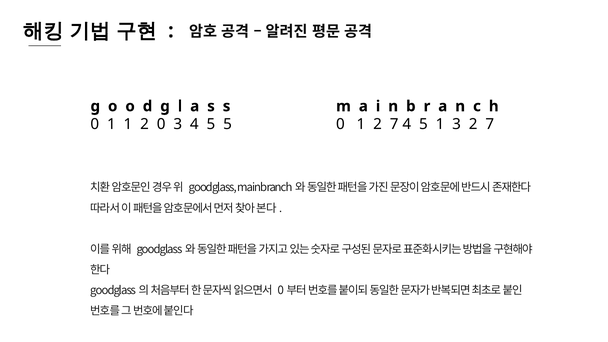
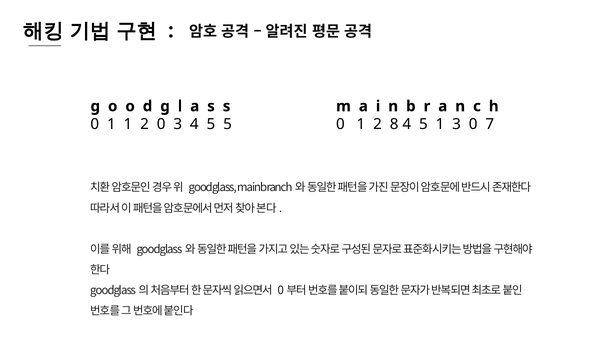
1 2 7: 7 -> 8
3 2: 2 -> 0
